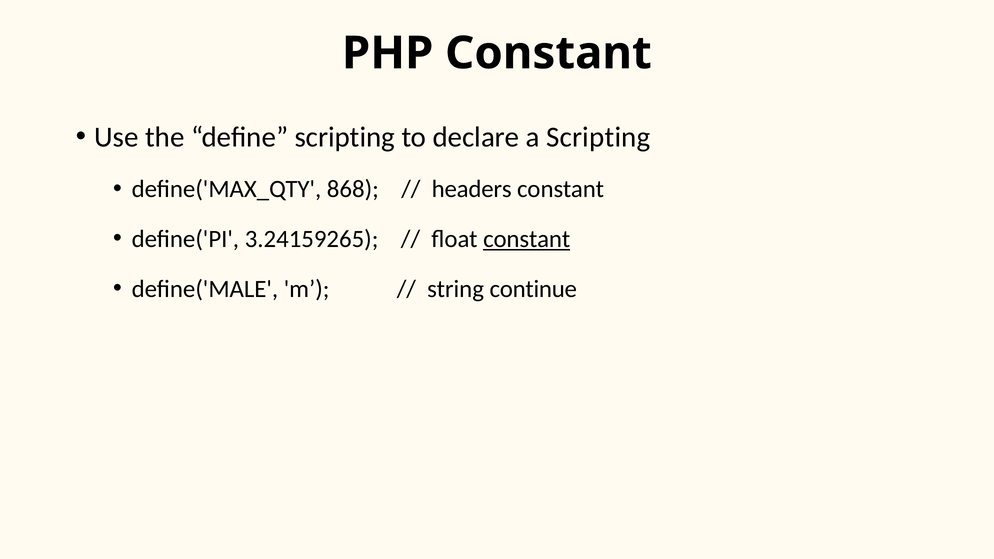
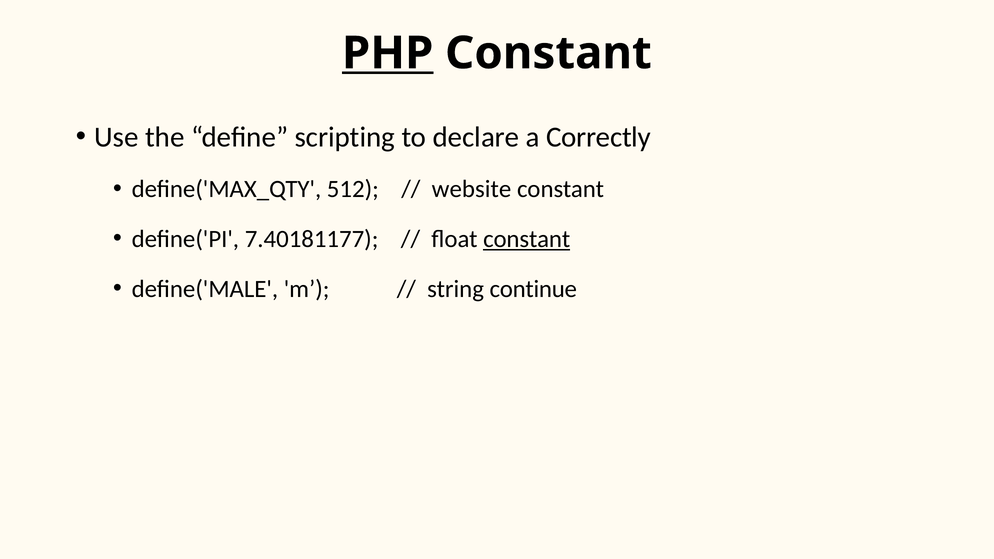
PHP underline: none -> present
a Scripting: Scripting -> Correctly
868: 868 -> 512
headers: headers -> website
3.24159265: 3.24159265 -> 7.40181177
